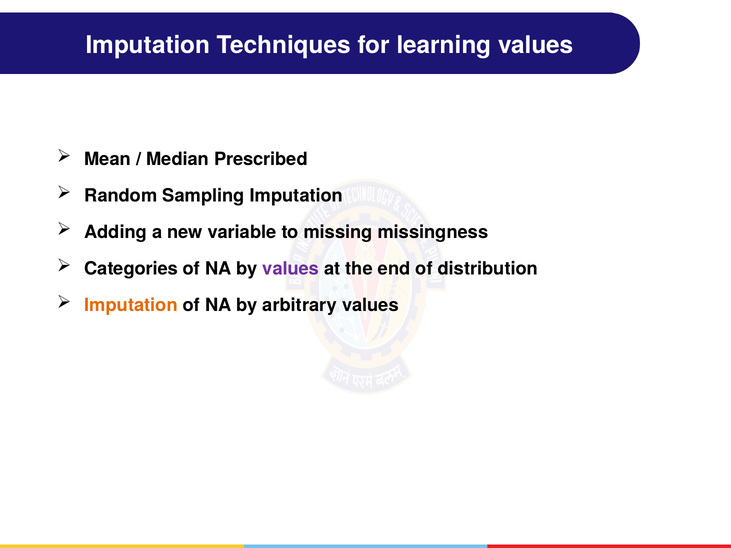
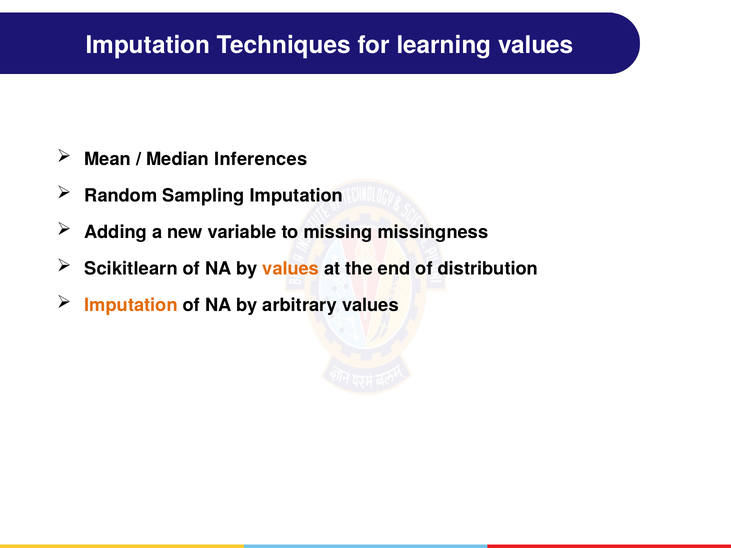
Prescribed: Prescribed -> Inferences
Categories: Categories -> Scikitlearn
values at (291, 269) colour: purple -> orange
